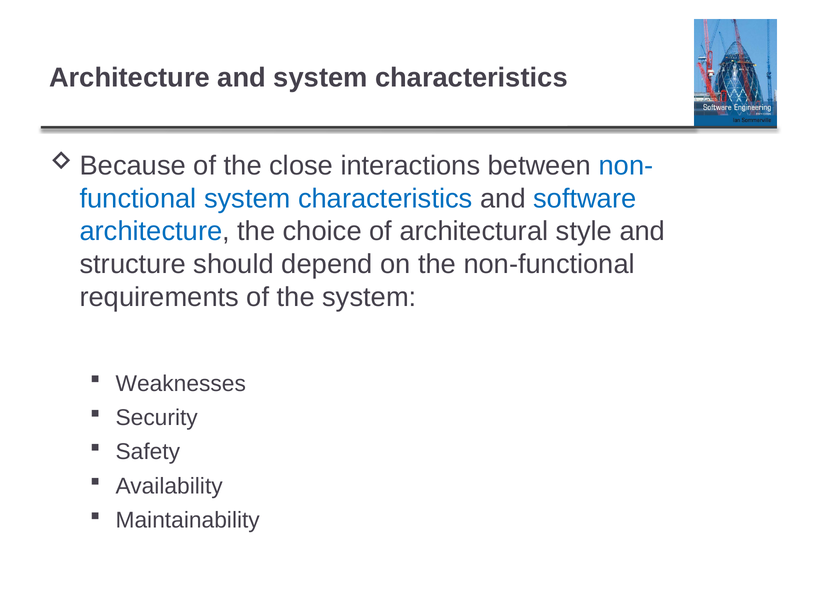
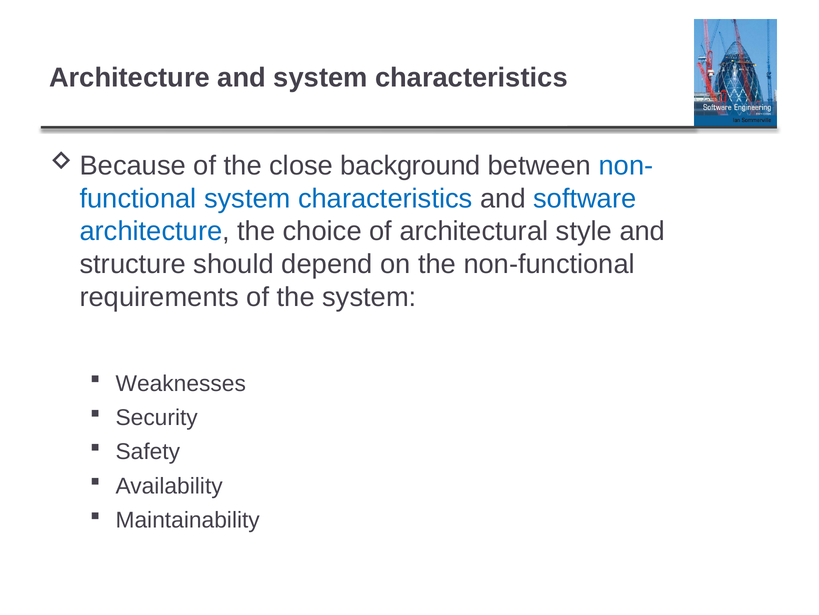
interactions: interactions -> background
